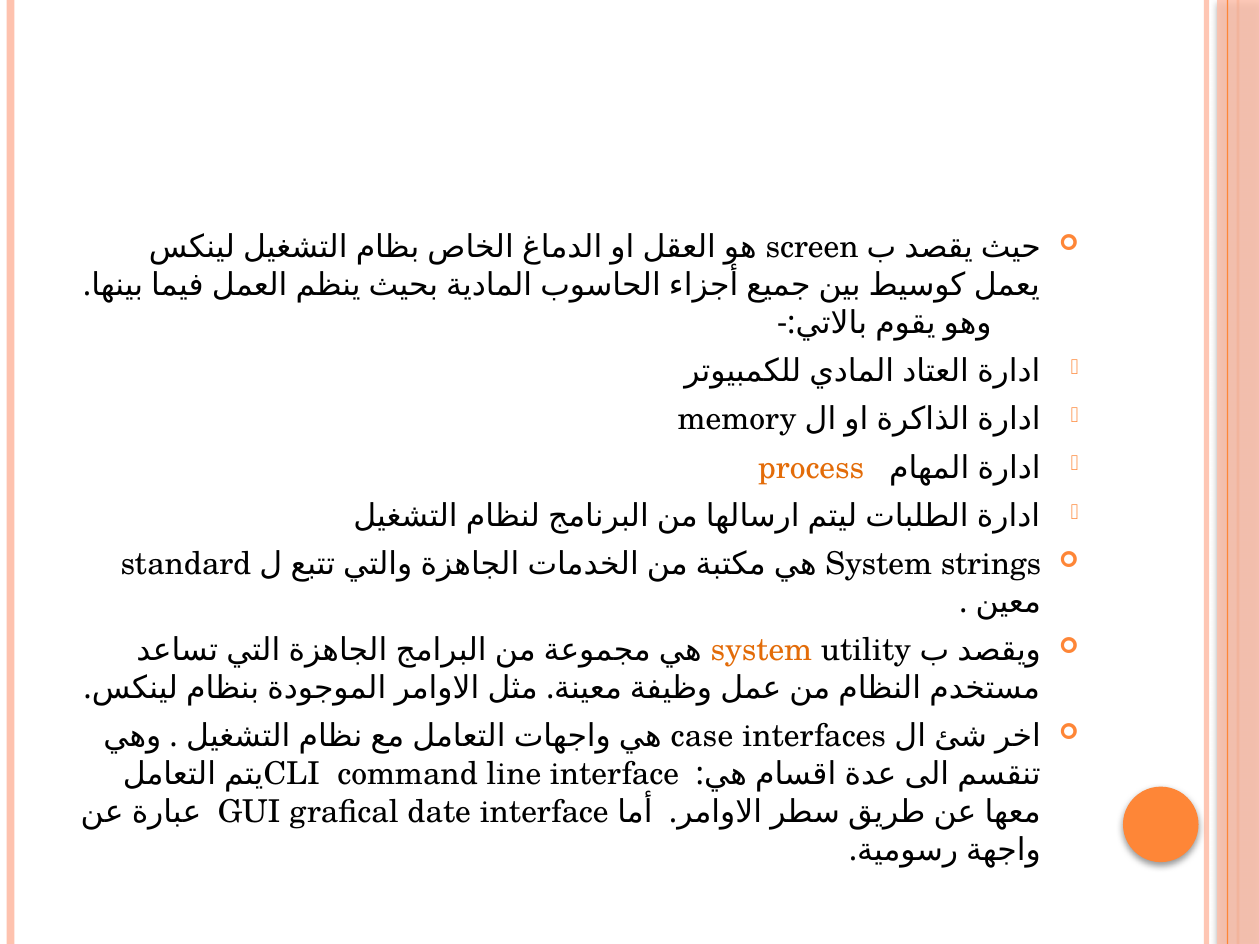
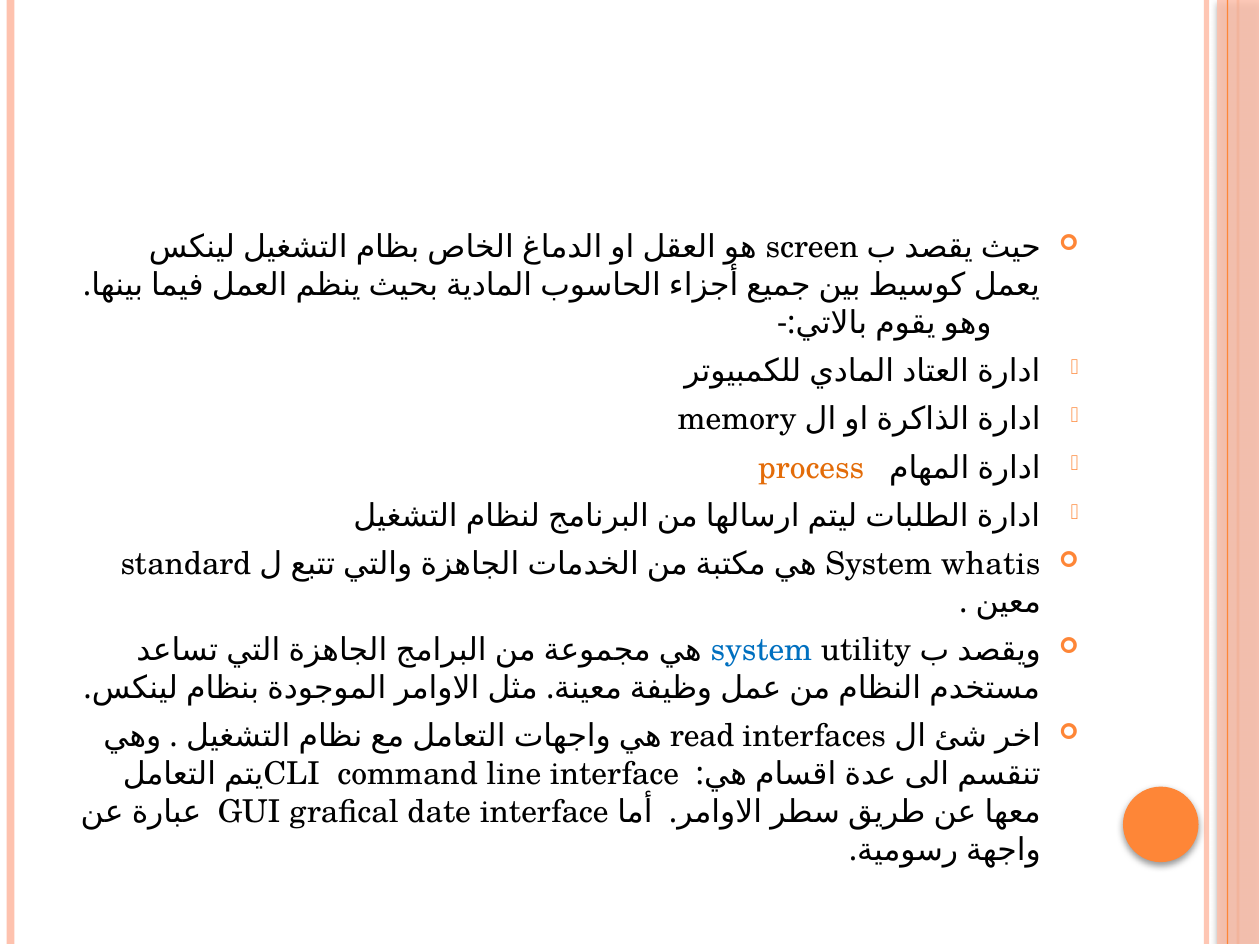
strings: strings -> whatis
system at (761, 651) colour: orange -> blue
case: case -> read
